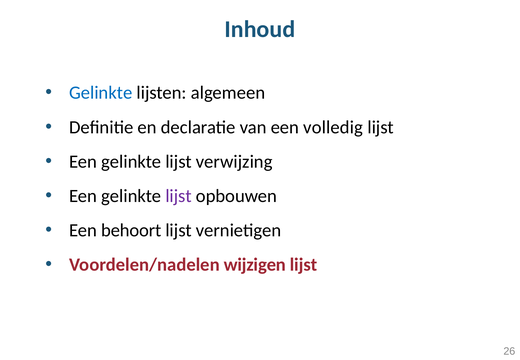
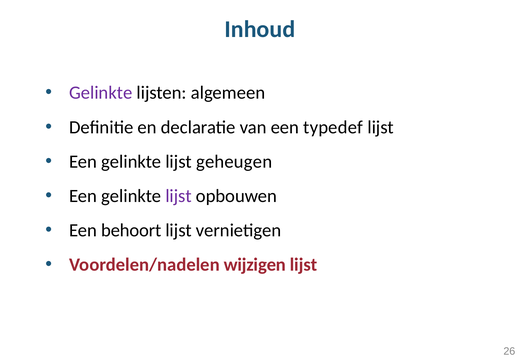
Gelinkte at (101, 93) colour: blue -> purple
volledig: volledig -> typedef
verwijzing: verwijzing -> geheugen
